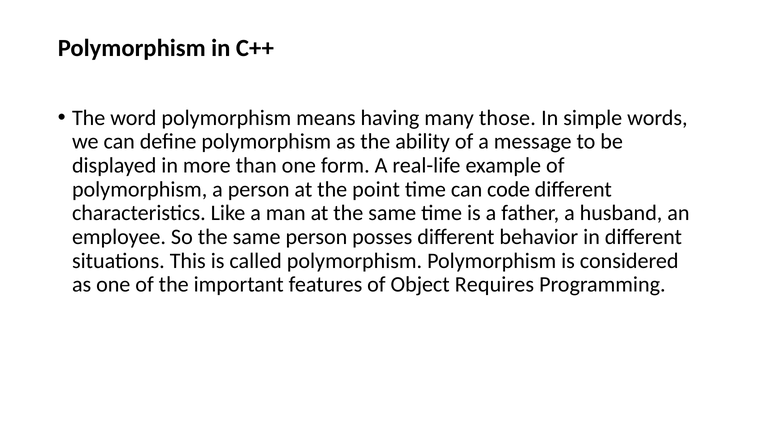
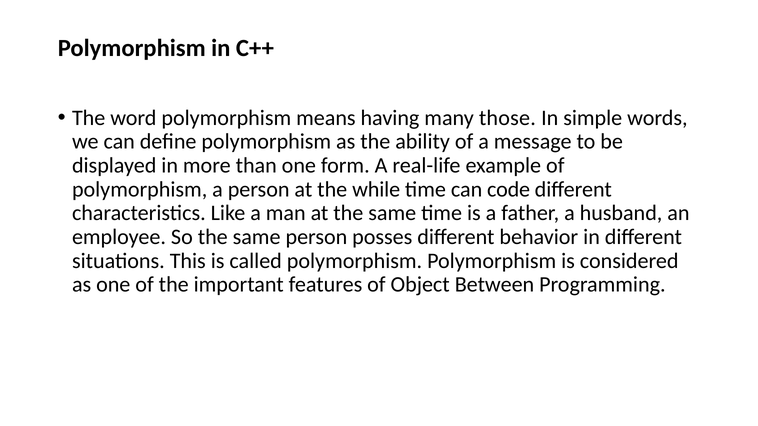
point: point -> while
Requires: Requires -> Between
